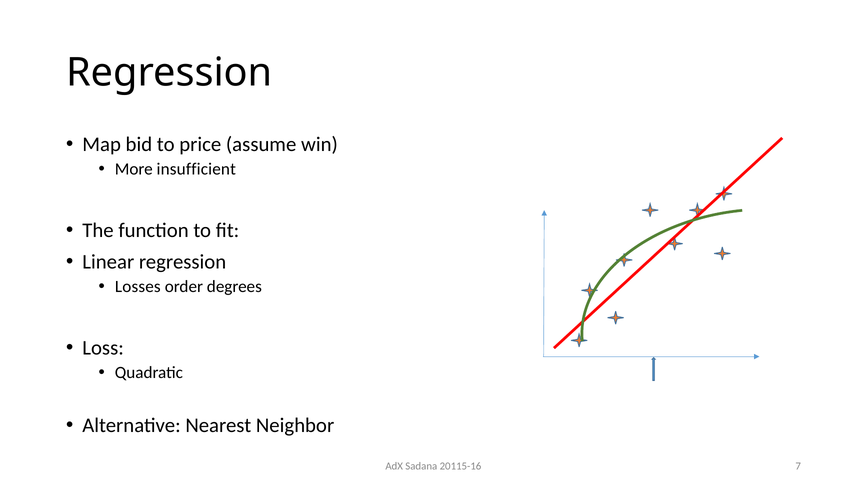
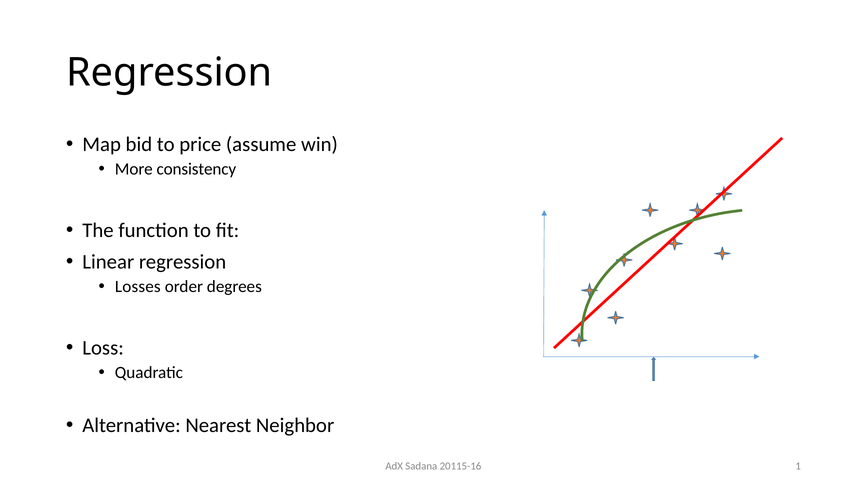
insufficient: insufficient -> consistency
7: 7 -> 1
